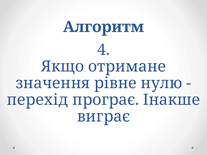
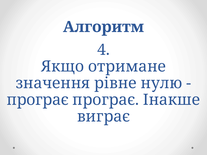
перехід at (37, 100): перехід -> програє
